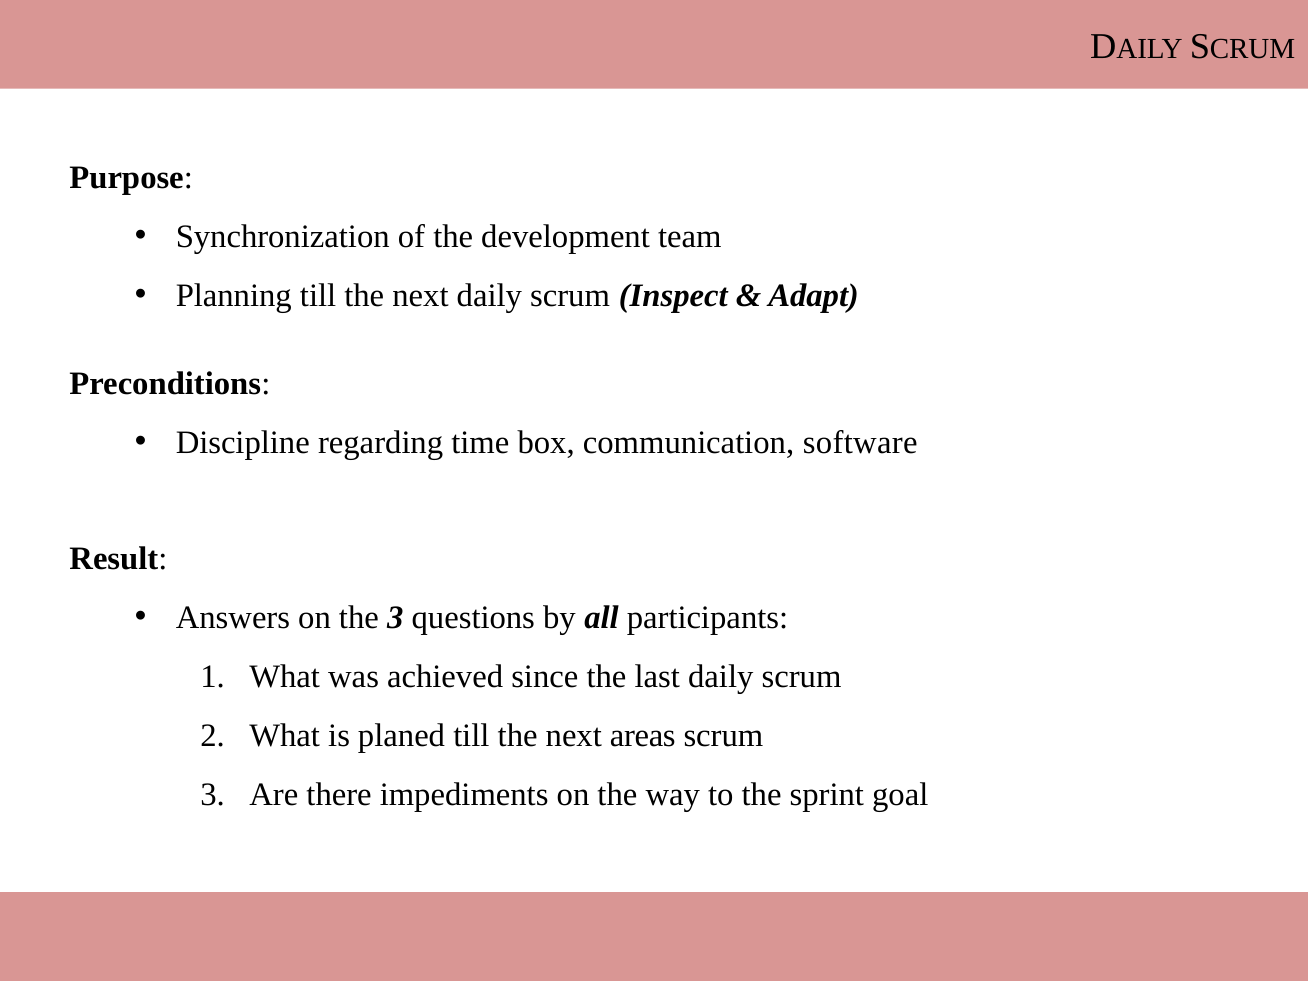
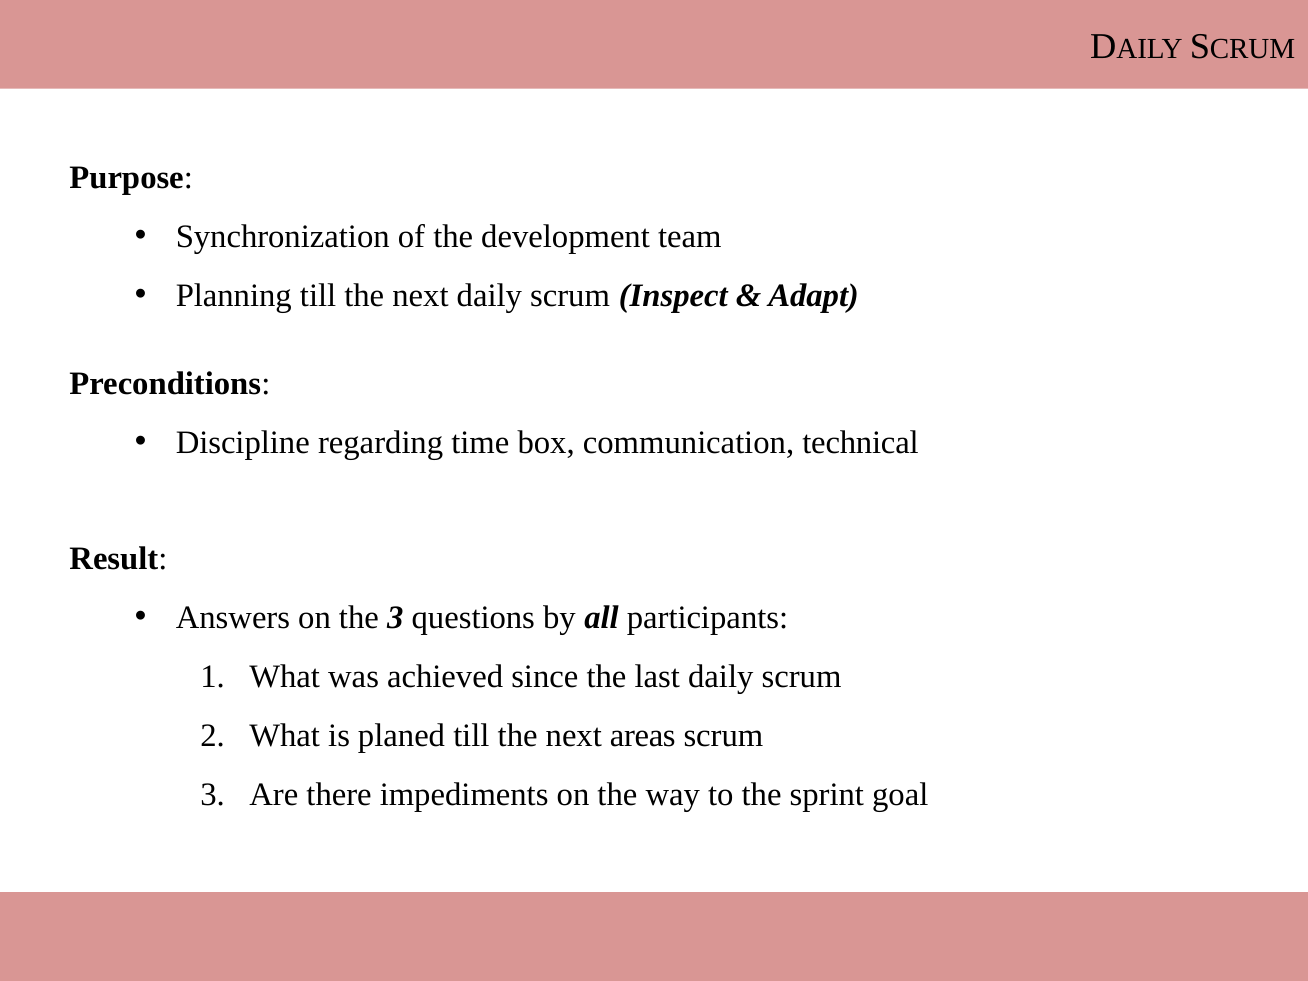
software: software -> technical
